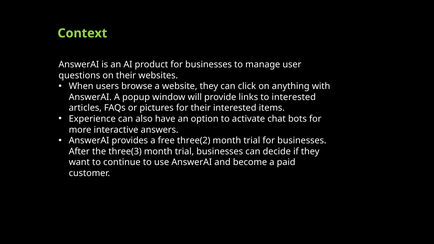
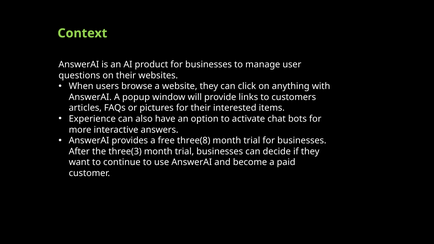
to interested: interested -> customers
three(2: three(2 -> three(8
